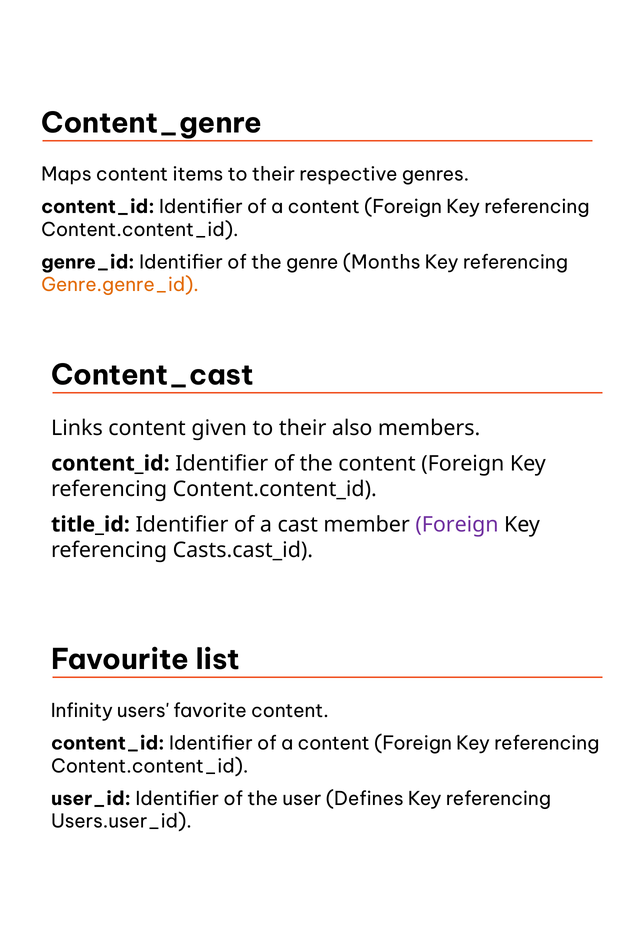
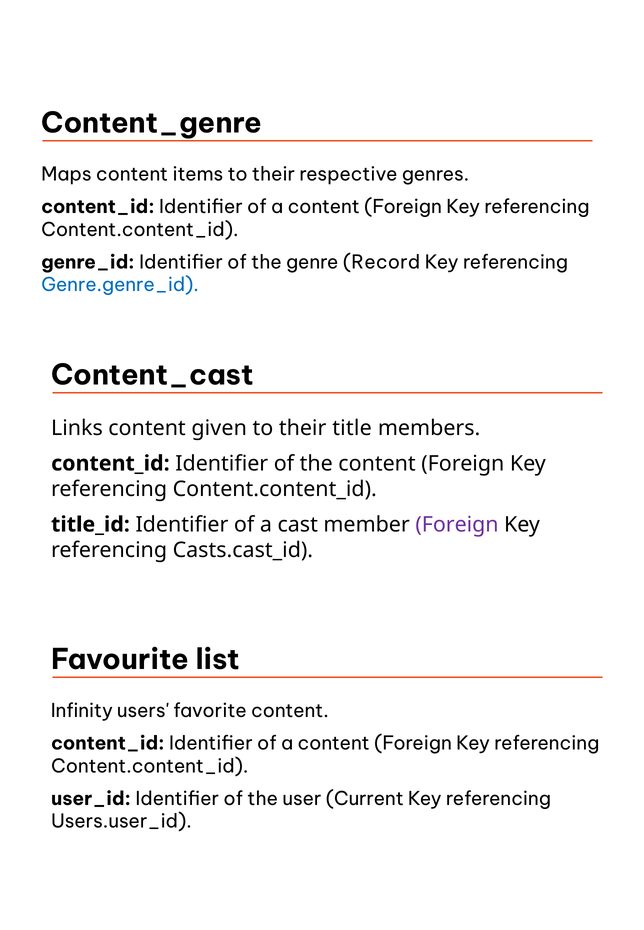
Months: Months -> Record
Genre.genre_id colour: orange -> blue
also: also -> title
Defines: Defines -> Current
